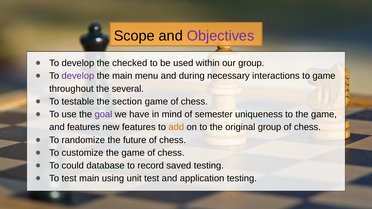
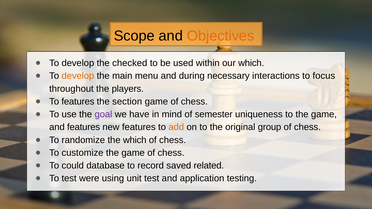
Objectives colour: purple -> orange
our group: group -> which
develop at (78, 76) colour: purple -> orange
to game: game -> focus
several: several -> players
To testable: testable -> features
the future: future -> which
saved testing: testing -> related
test main: main -> were
